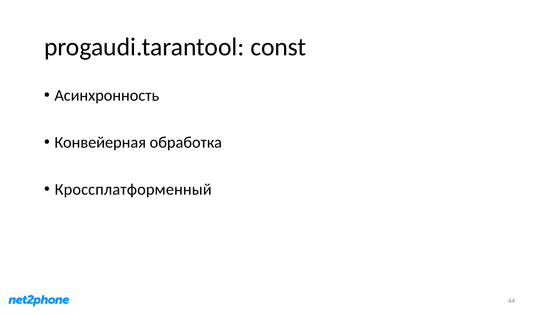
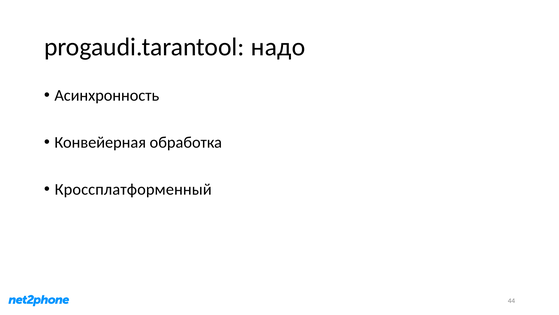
const: const -> надо
